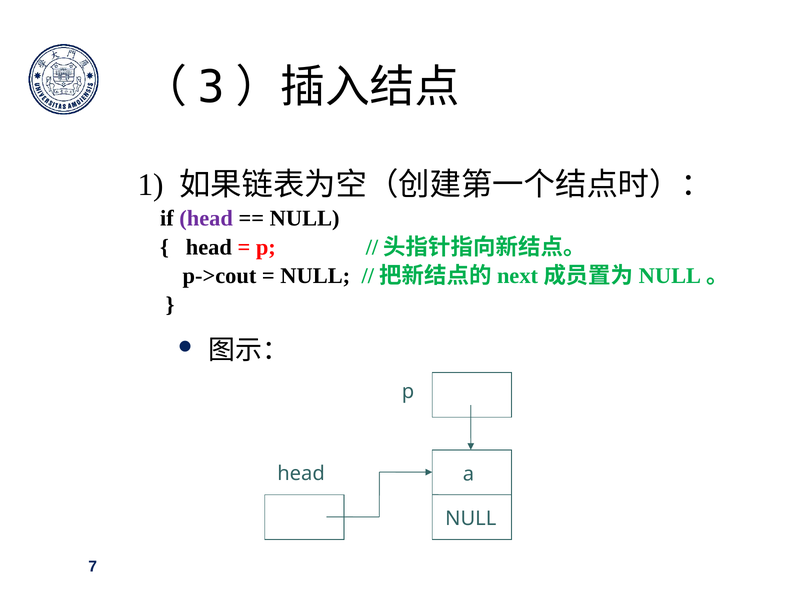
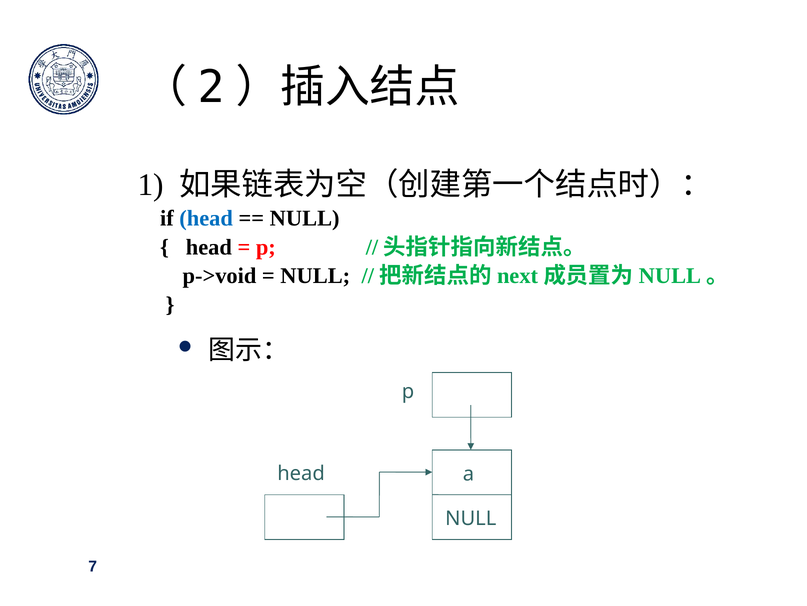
3: 3 -> 2
head at (206, 218) colour: purple -> blue
p->cout: p->cout -> p->void
